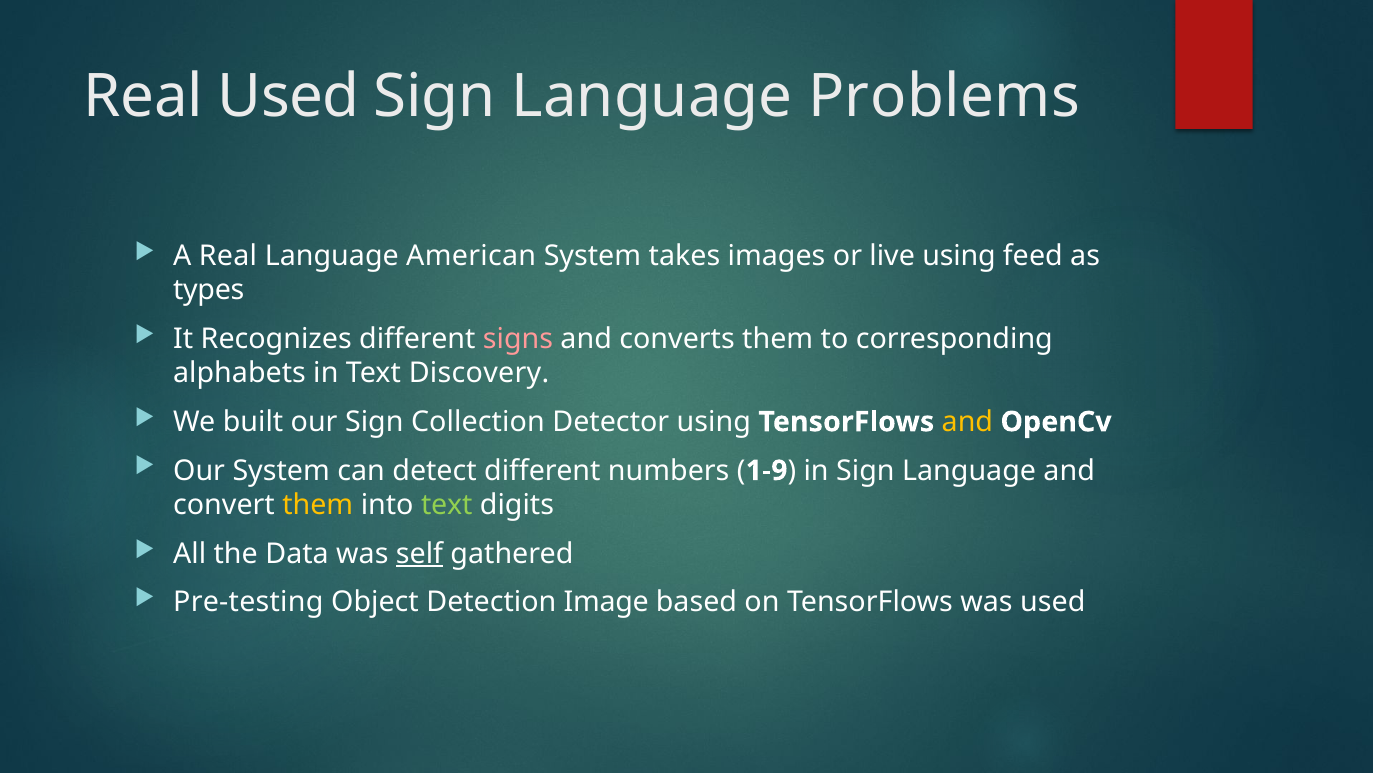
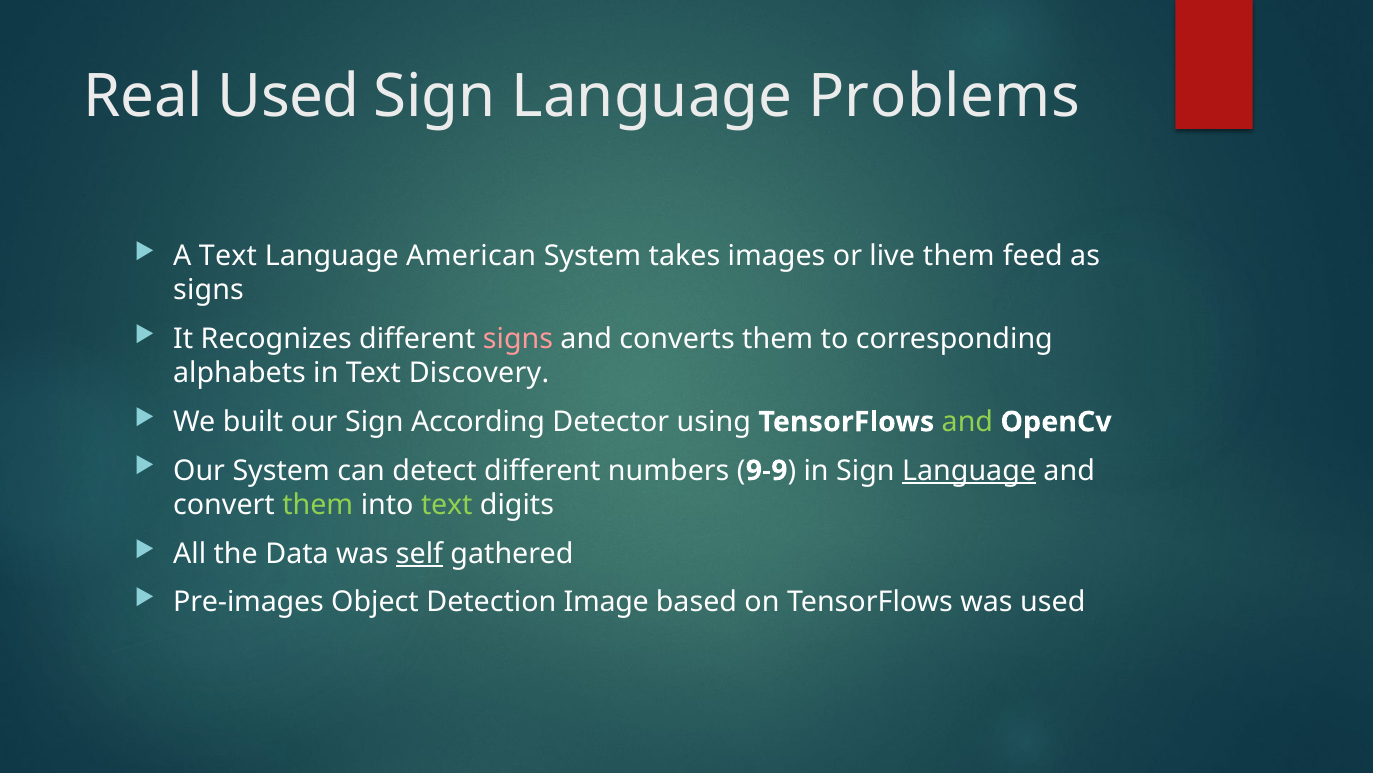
A Real: Real -> Text
live using: using -> them
types at (209, 290): types -> signs
Collection: Collection -> According
and at (967, 422) colour: yellow -> light green
1-9: 1-9 -> 9-9
Language at (969, 470) underline: none -> present
them at (318, 504) colour: yellow -> light green
Pre-testing: Pre-testing -> Pre-images
